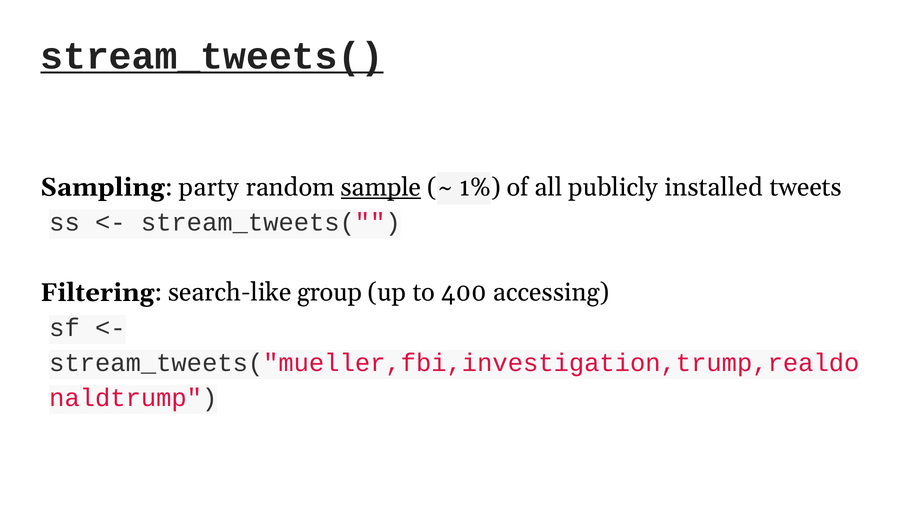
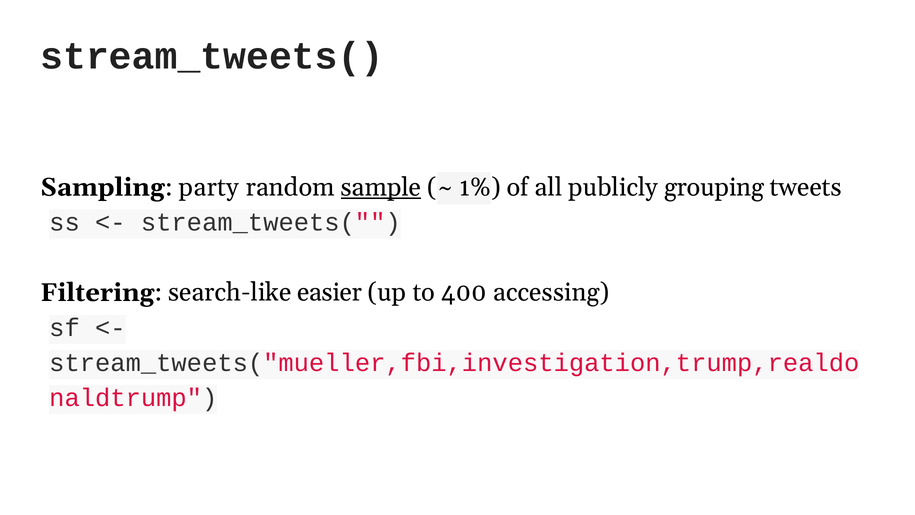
stream_tweets( at (212, 56) underline: present -> none
installed: installed -> grouping
group: group -> easier
